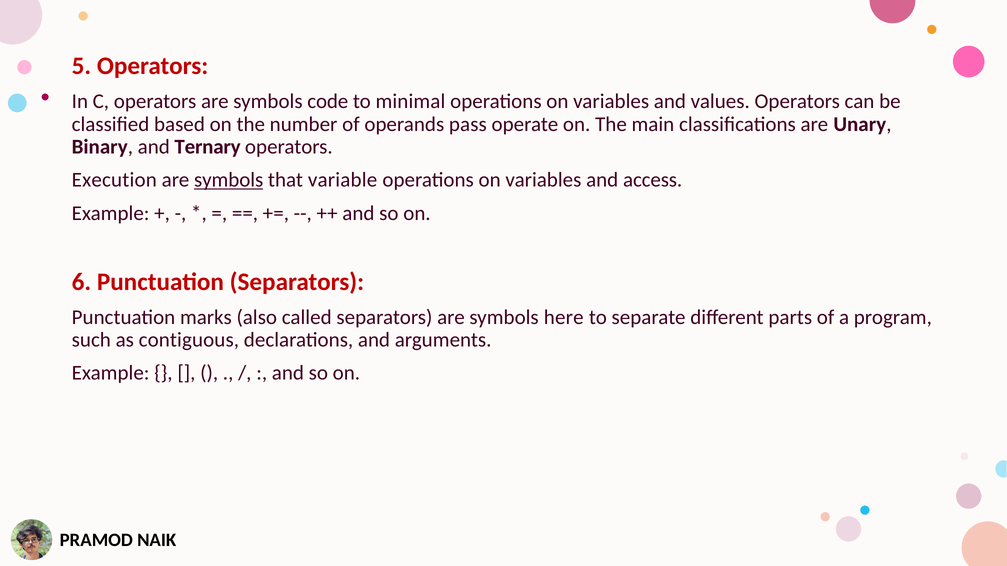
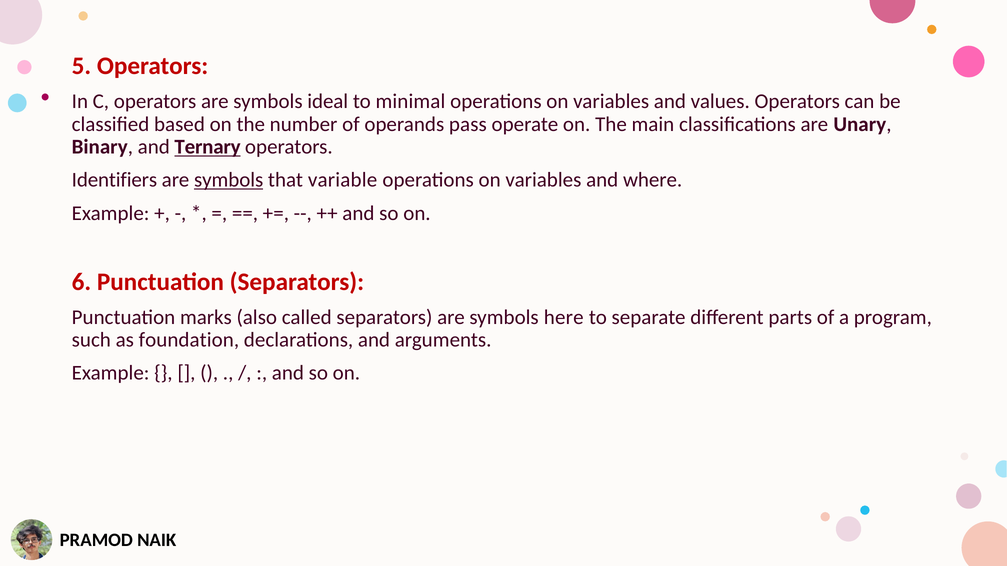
code: code -> ideal
Ternary underline: none -> present
Execution: Execution -> Identifiers
access: access -> where
contiguous: contiguous -> foundation
